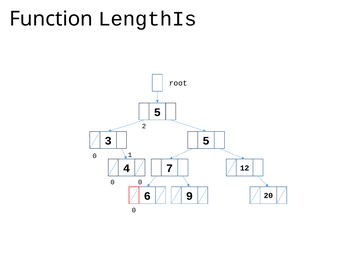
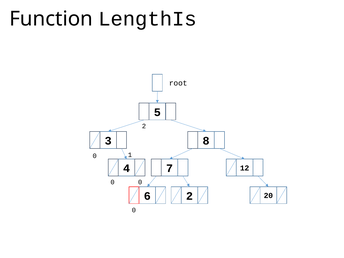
3 5: 5 -> 8
6 9: 9 -> 2
